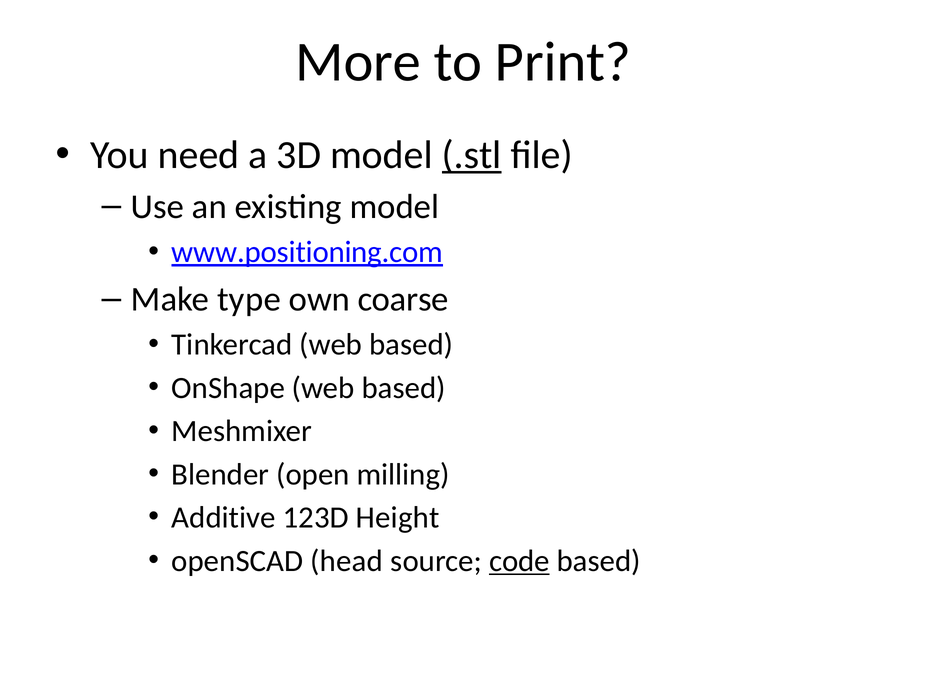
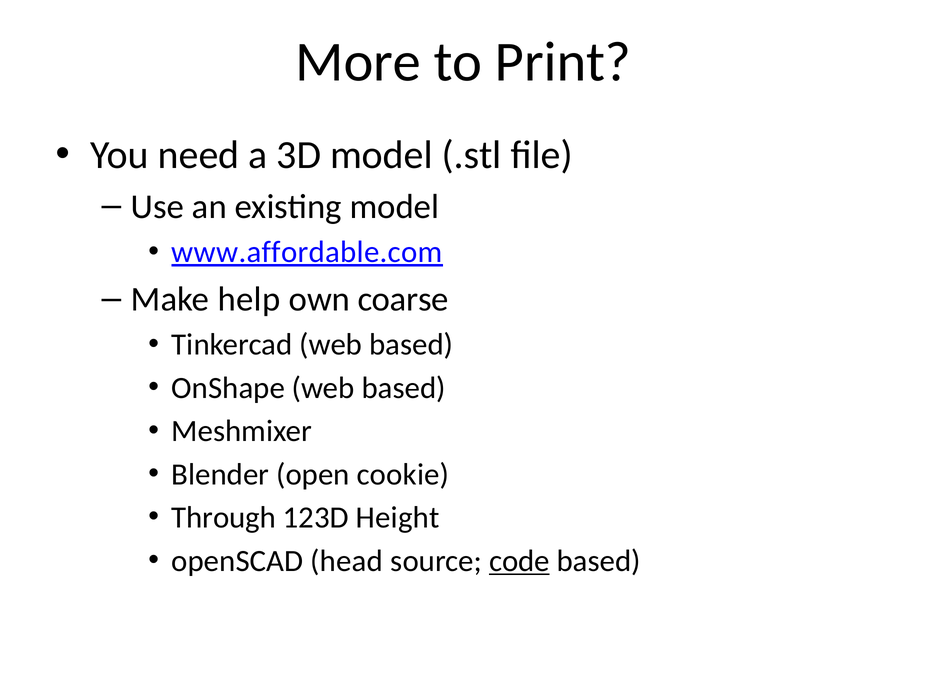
.stl underline: present -> none
www.positioning.com: www.positioning.com -> www.affordable.com
type: type -> help
milling: milling -> cookie
Additive: Additive -> Through
